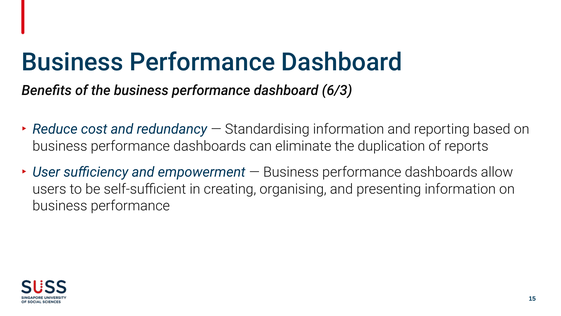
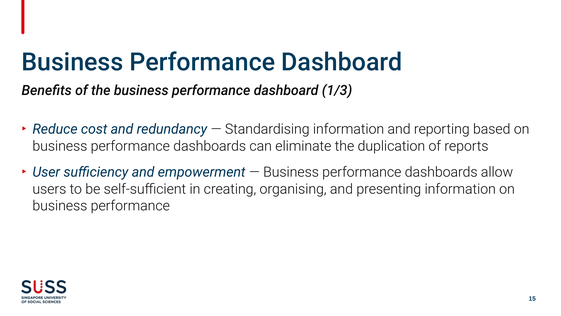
6/3: 6/3 -> 1/3
